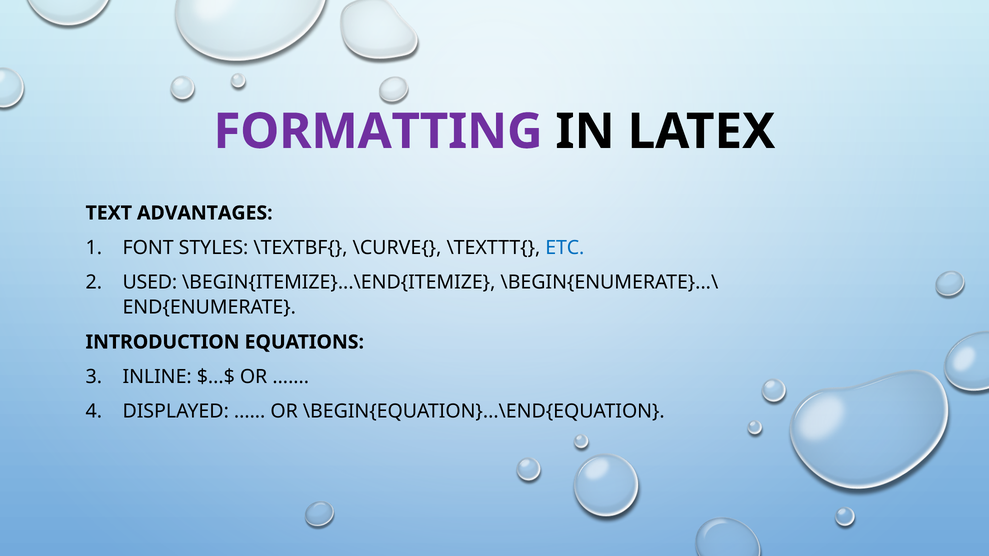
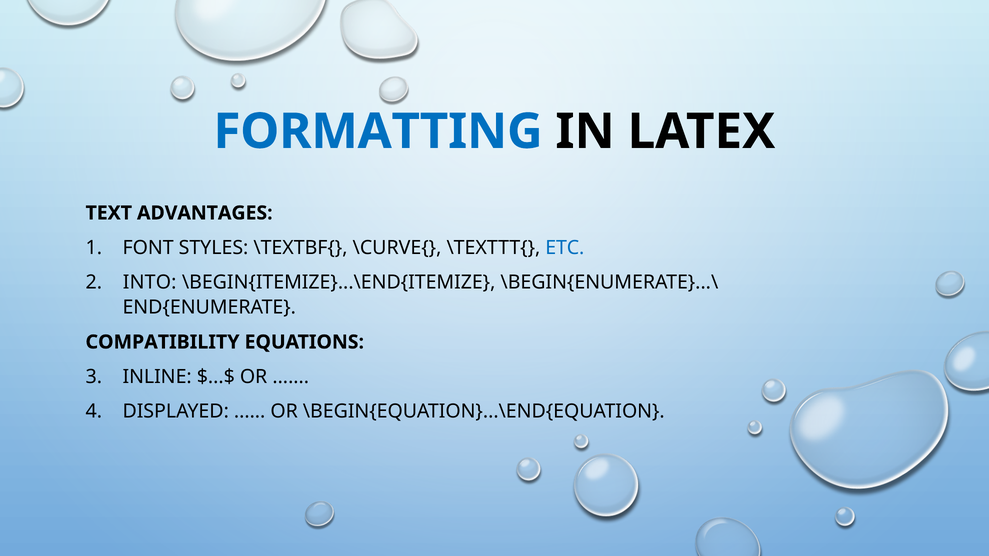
FORMATTING colour: purple -> blue
USED: USED -> INTO
INTRODUCTION: INTRODUCTION -> COMPATIBILITY
